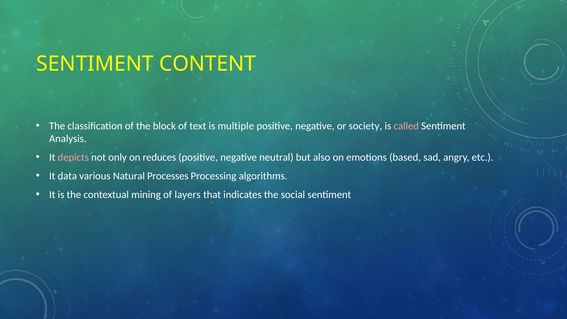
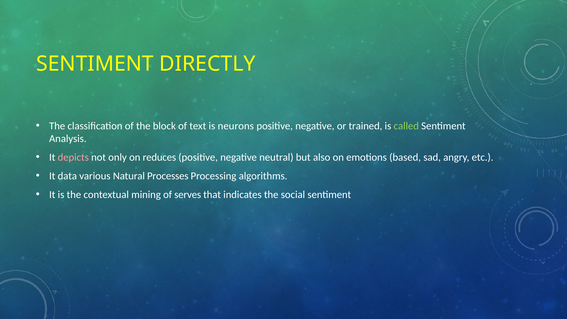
CONTENT: CONTENT -> DIRECTLY
multiple: multiple -> neurons
society: society -> trained
called colour: pink -> light green
layers: layers -> serves
